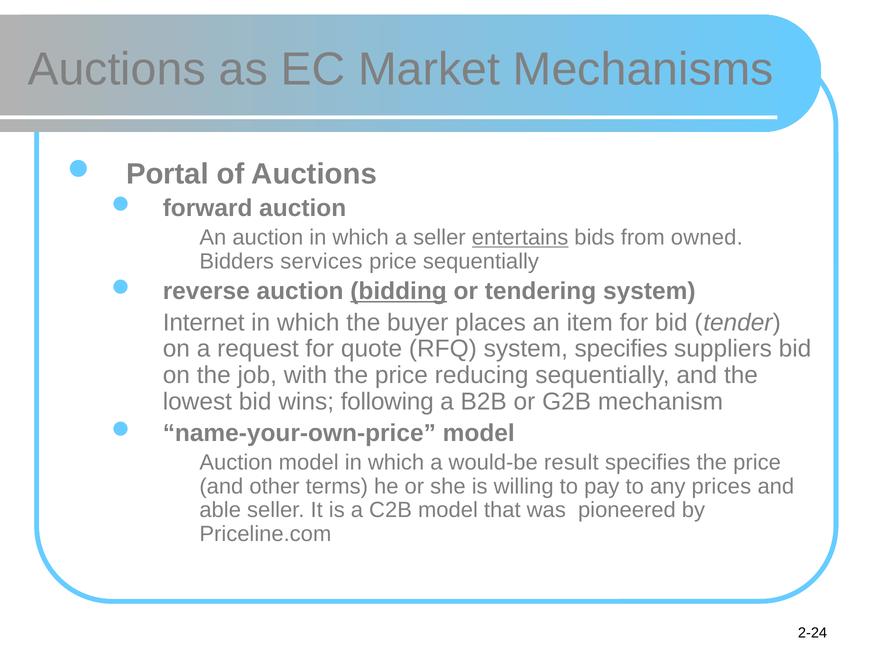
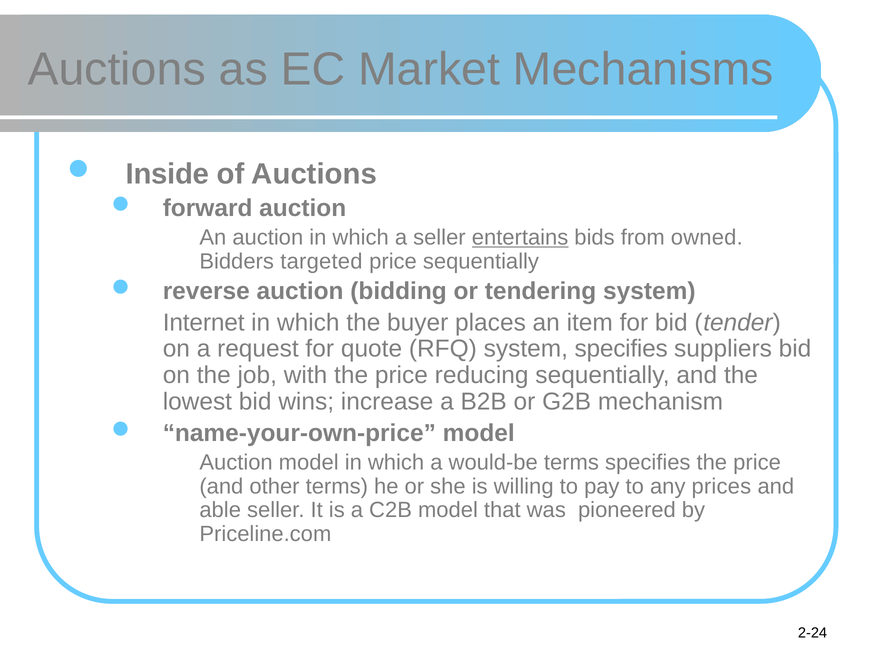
Portal: Portal -> Inside
services: services -> targeted
bidding underline: present -> none
following: following -> increase
would-be result: result -> terms
